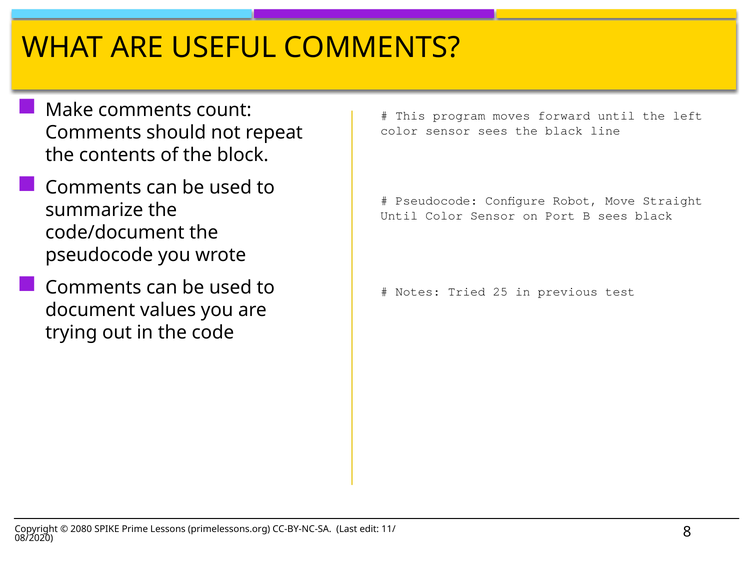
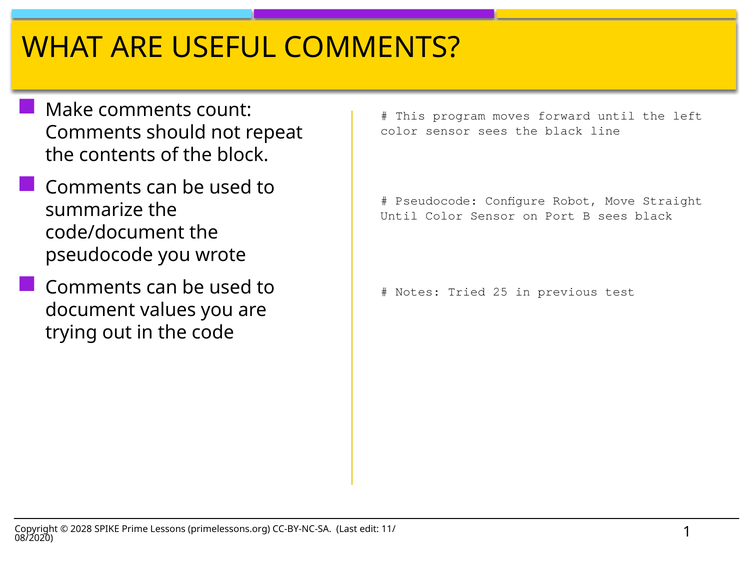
2080: 2080 -> 2028
8: 8 -> 1
